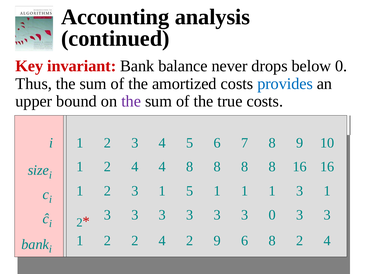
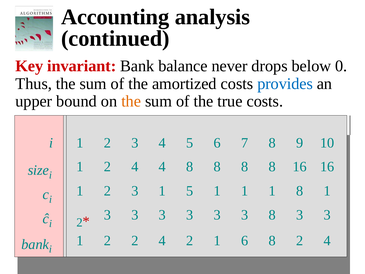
the at (131, 101) colour: purple -> orange
1 3: 3 -> 8
3 0: 0 -> 8
2 9: 9 -> 1
